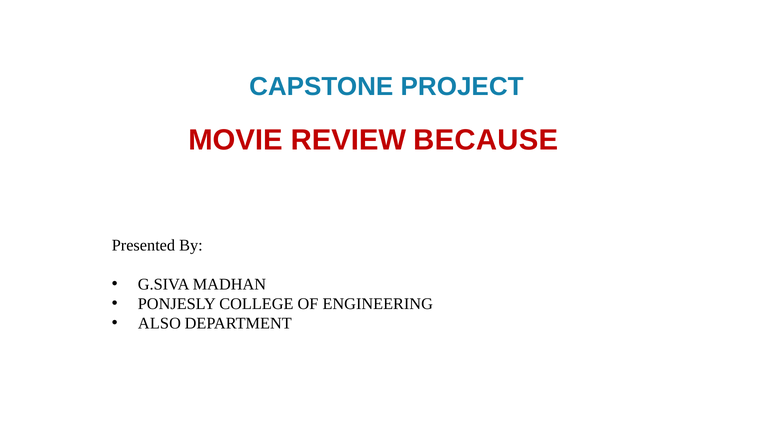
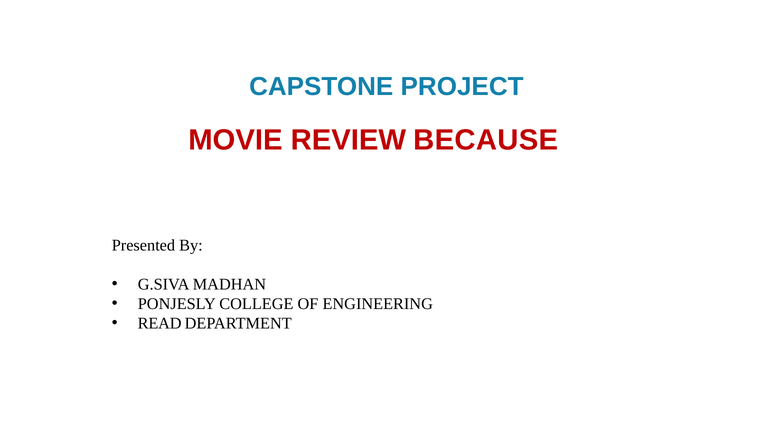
ALSO: ALSO -> READ
